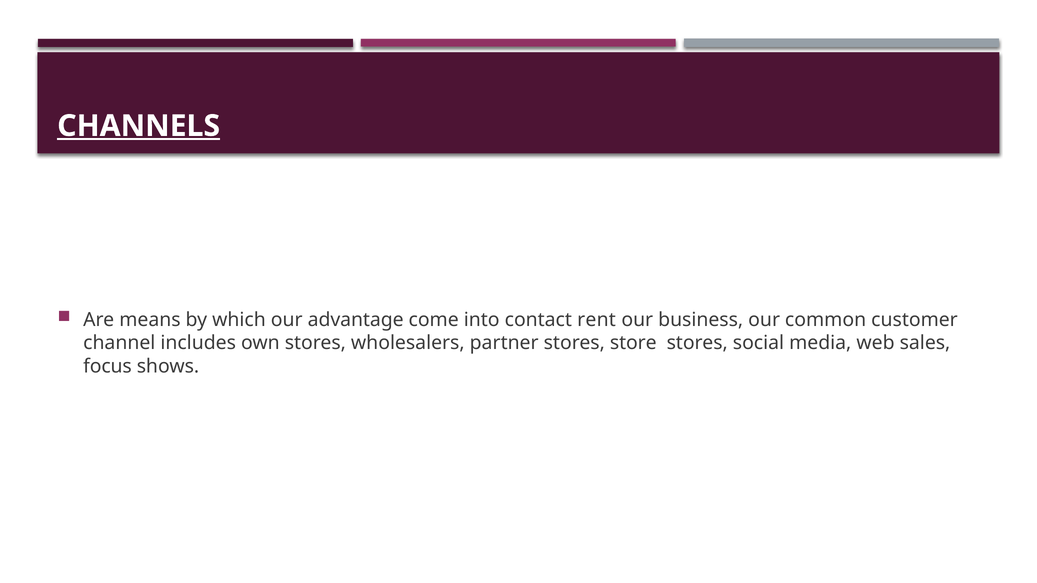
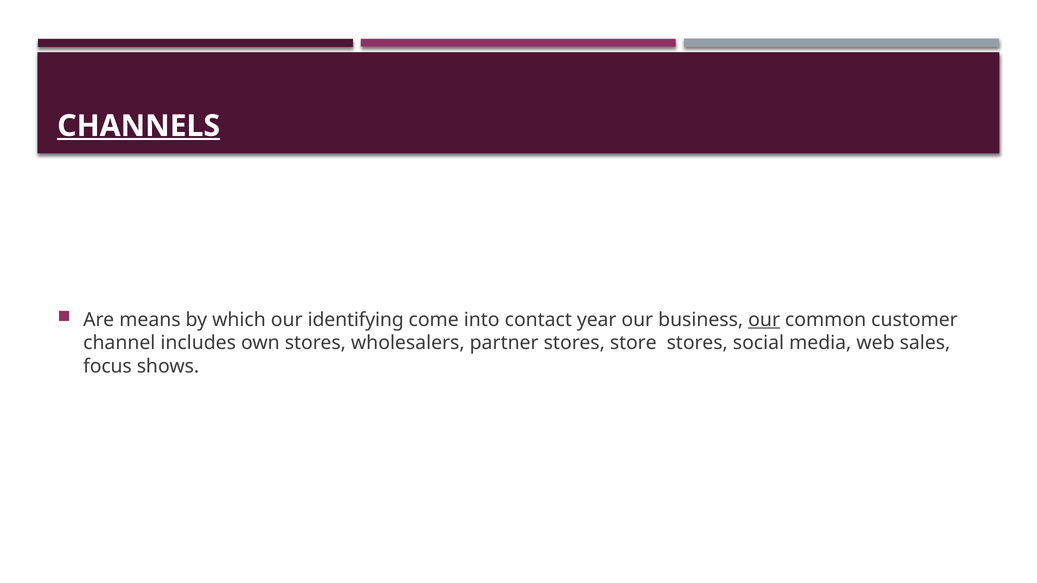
advantage: advantage -> identifying
rent: rent -> year
our at (764, 320) underline: none -> present
